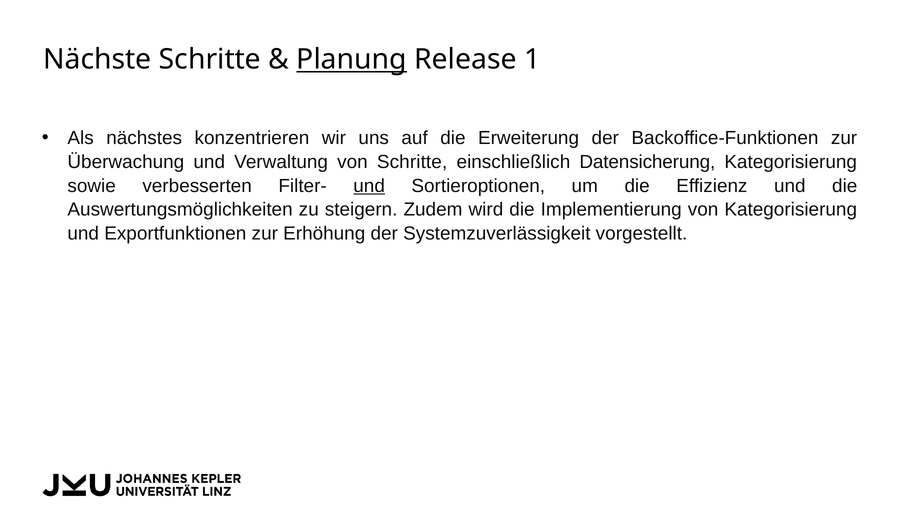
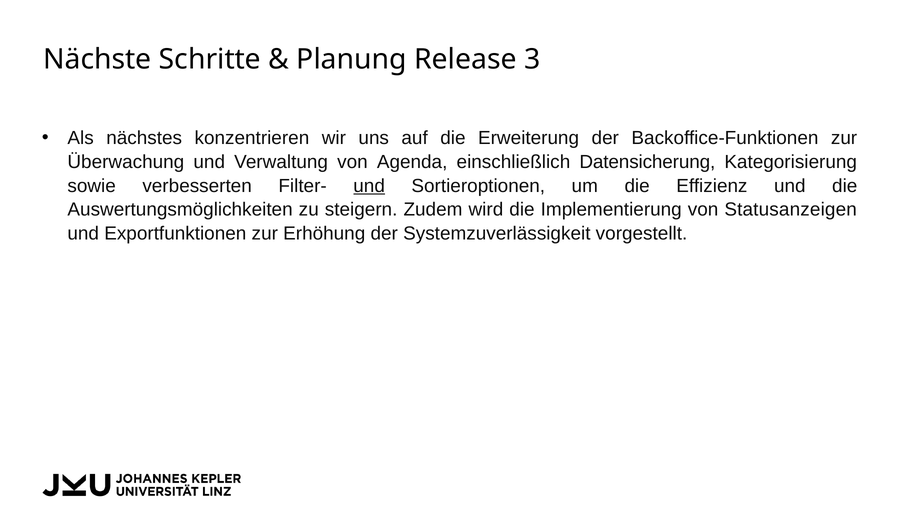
Planung underline: present -> none
1: 1 -> 3
von Schritte: Schritte -> Agenda
von Kategorisierung: Kategorisierung -> Statusanzeigen
